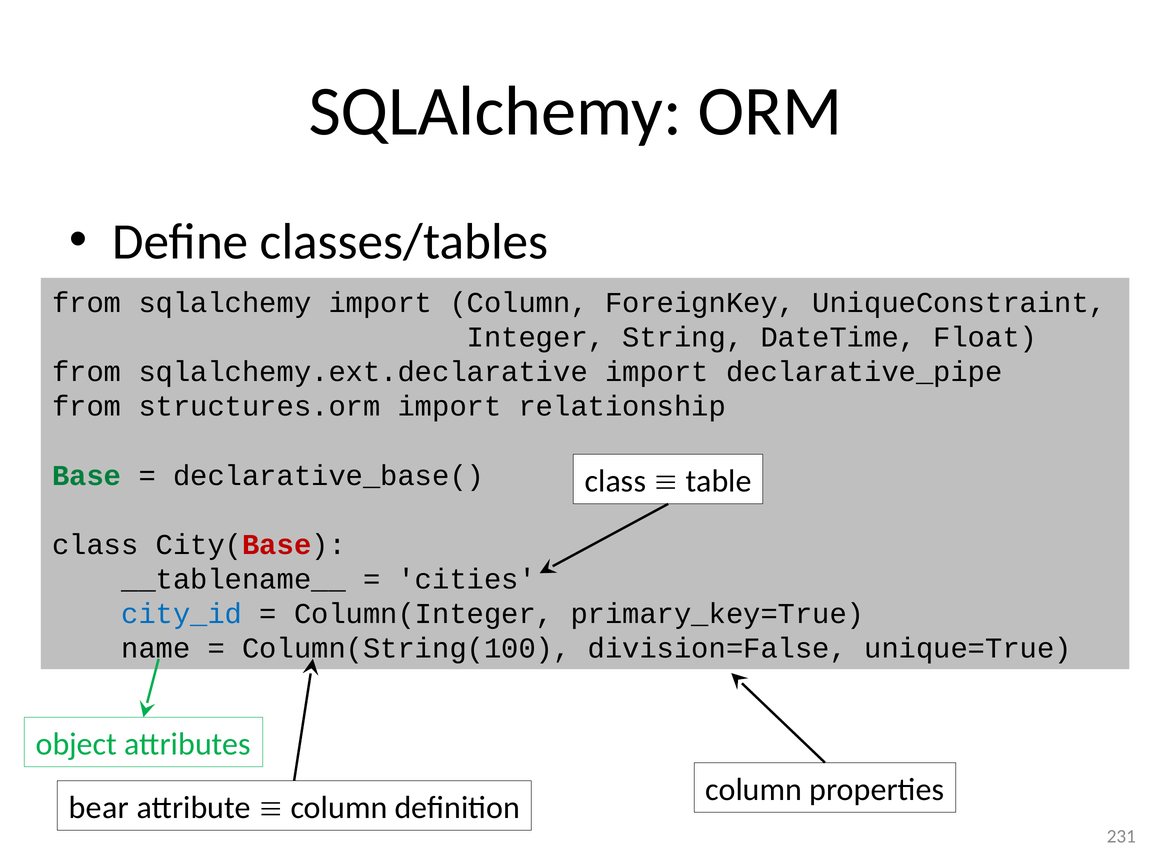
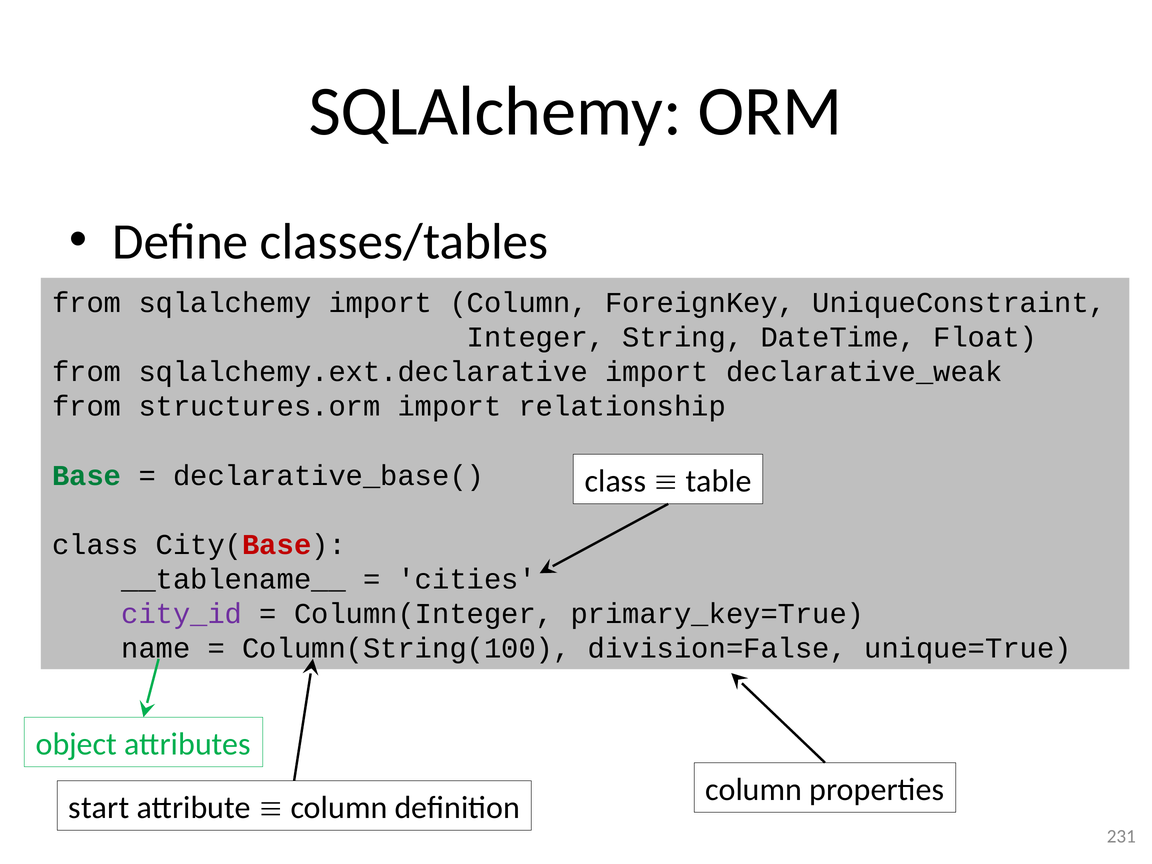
declarative_pipe: declarative_pipe -> declarative_weak
city_id colour: blue -> purple
bear: bear -> start
